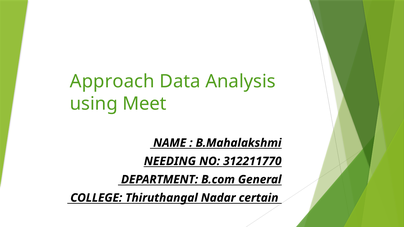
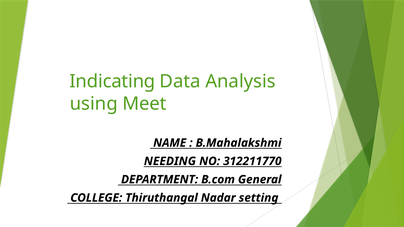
Approach: Approach -> Indicating
certain: certain -> setting
